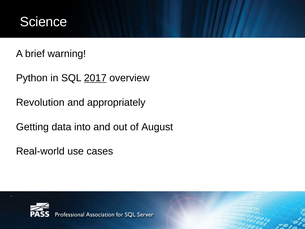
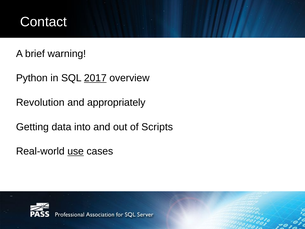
Science: Science -> Contact
August: August -> Scripts
use underline: none -> present
